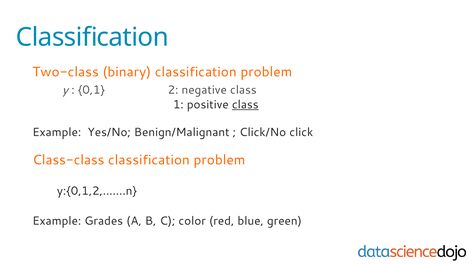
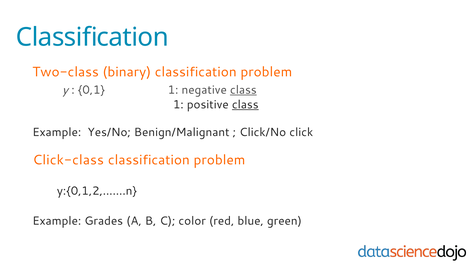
0,1 2: 2 -> 1
class at (243, 90) underline: none -> present
Class-class: Class-class -> Click-class
